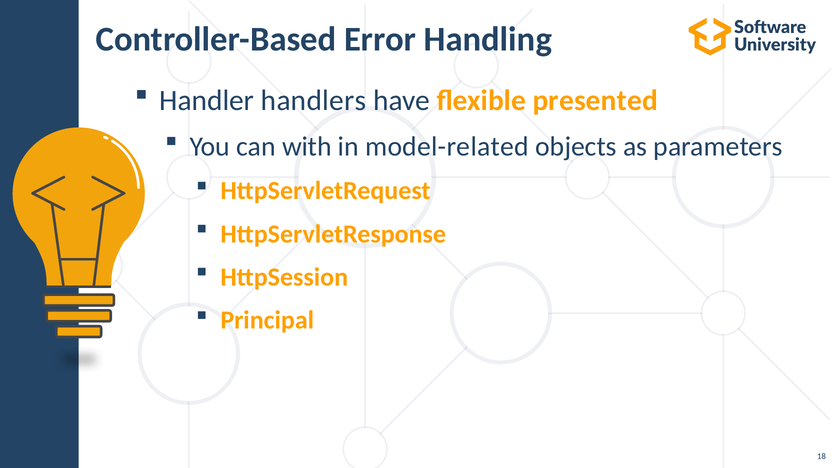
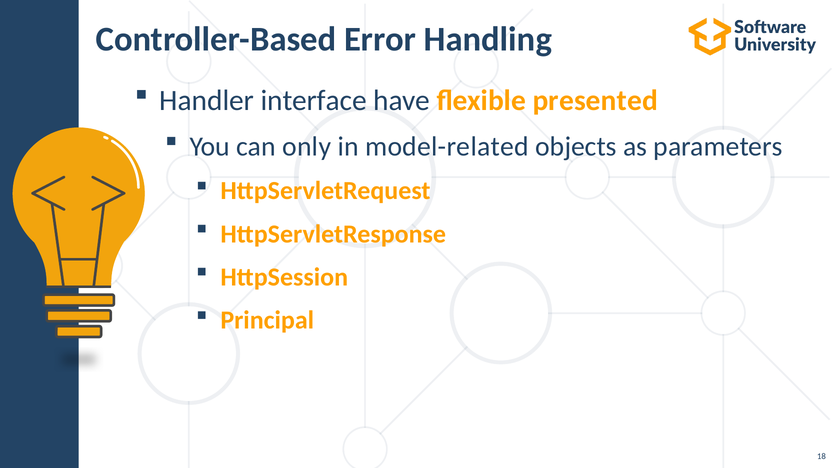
handlers: handlers -> interface
with: with -> only
